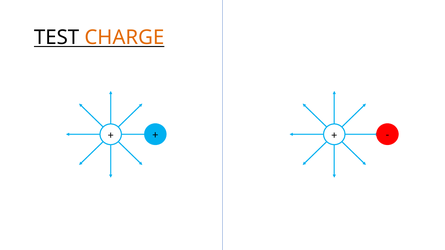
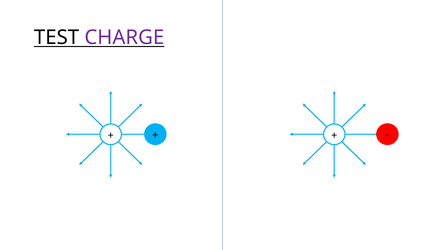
CHARGE colour: orange -> purple
